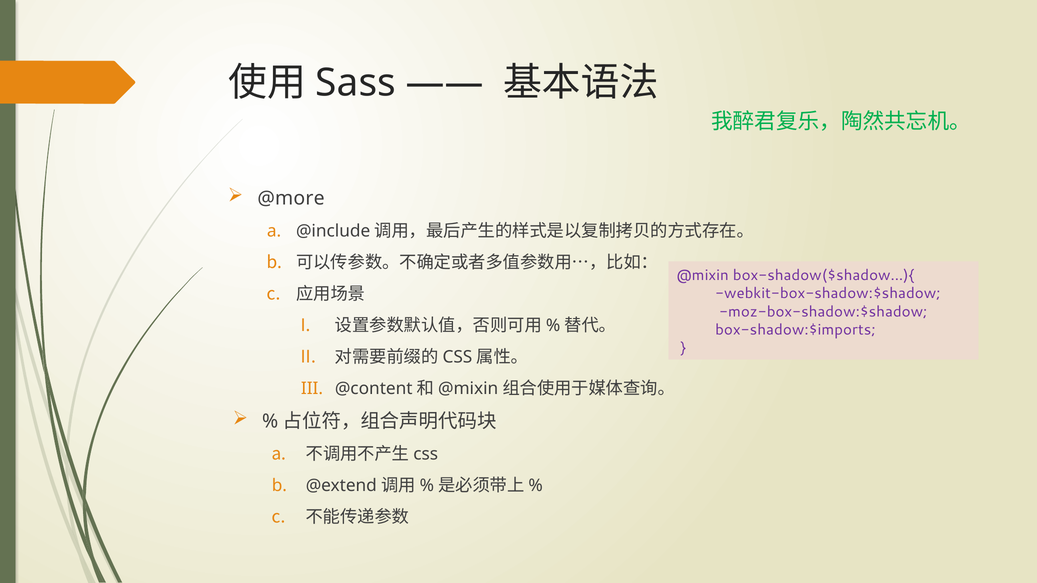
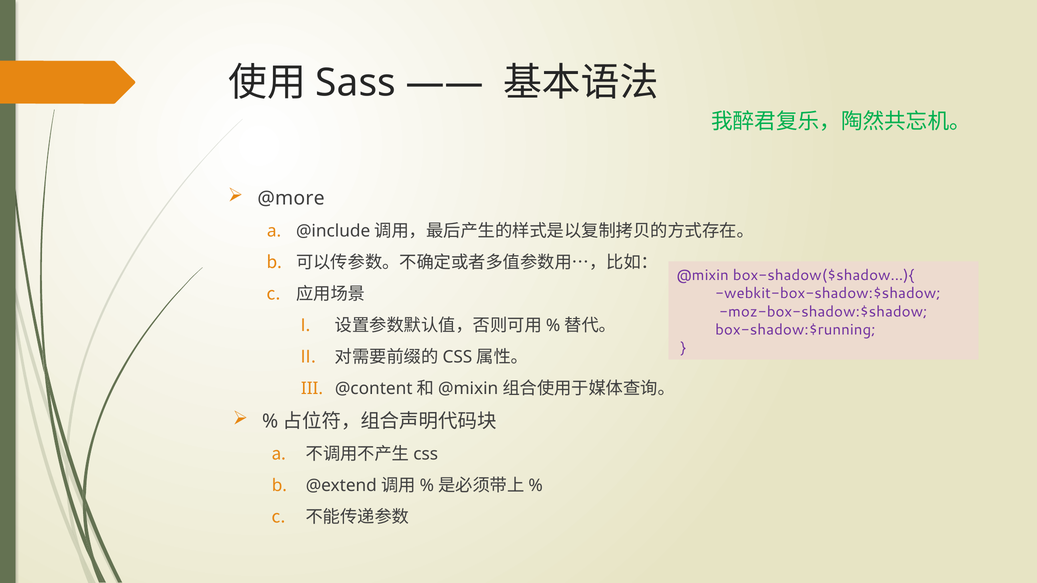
box-shadow:$imports: box-shadow:$imports -> box-shadow:$running
